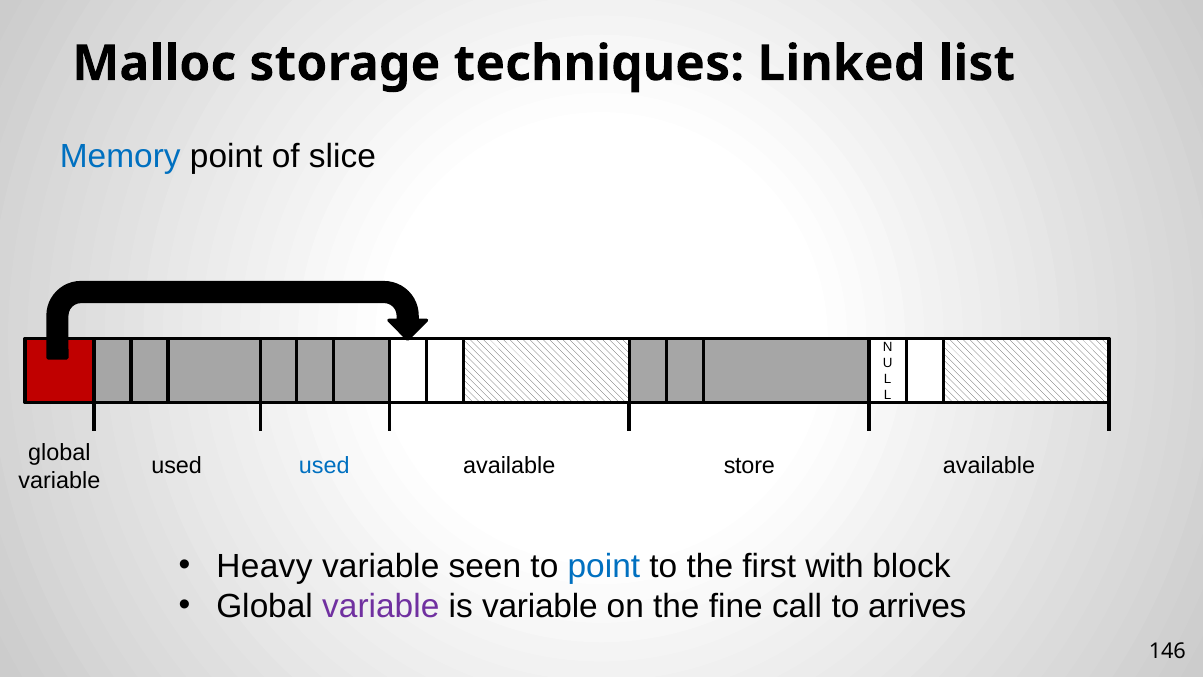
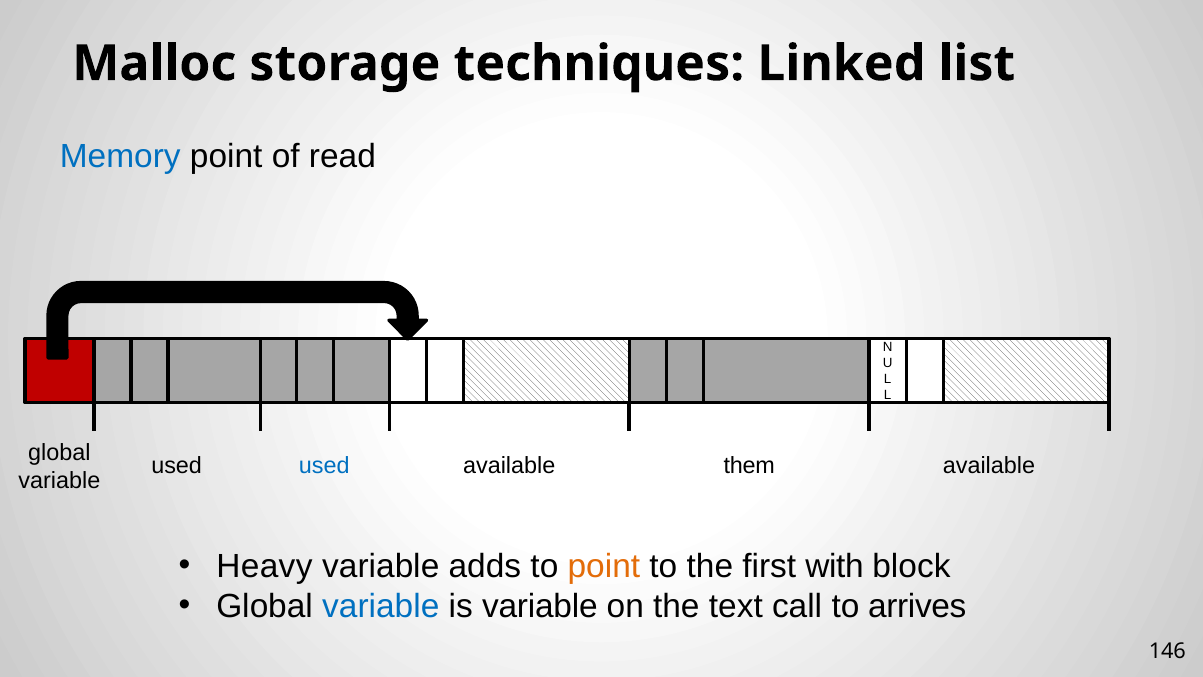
slice: slice -> read
store: store -> them
seen: seen -> adds
point at (604, 566) colour: blue -> orange
variable at (381, 606) colour: purple -> blue
fine: fine -> text
